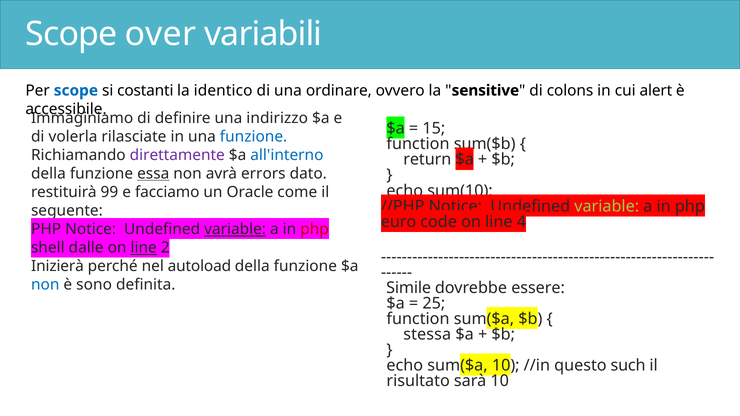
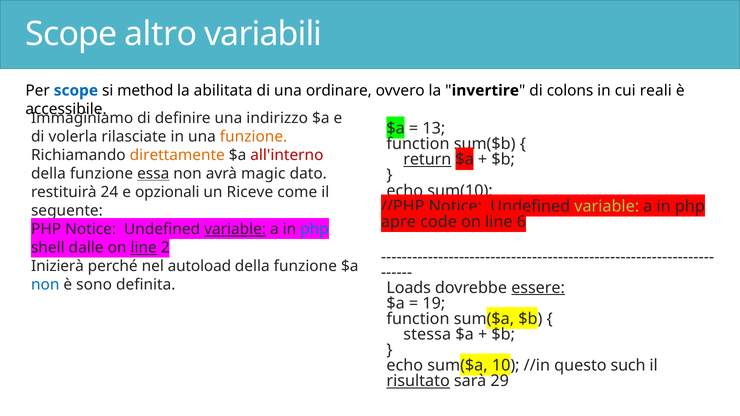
over: over -> altro
costanti: costanti -> method
identico: identico -> abilitata
sensitive: sensitive -> invertire
alert: alert -> reali
15: 15 -> 13
funzione at (254, 137) colour: blue -> orange
direttamente colour: purple -> orange
all'interno colour: blue -> red
return underline: none -> present
errors: errors -> magic
99: 99 -> 24
facciamo: facciamo -> opzionali
Oracle: Oracle -> Riceve
euro: euro -> apre
4: 4 -> 6
php at (315, 229) colour: red -> blue
Simile: Simile -> Loads
essere underline: none -> present
25: 25 -> 19
risultato underline: none -> present
sarà 10: 10 -> 29
